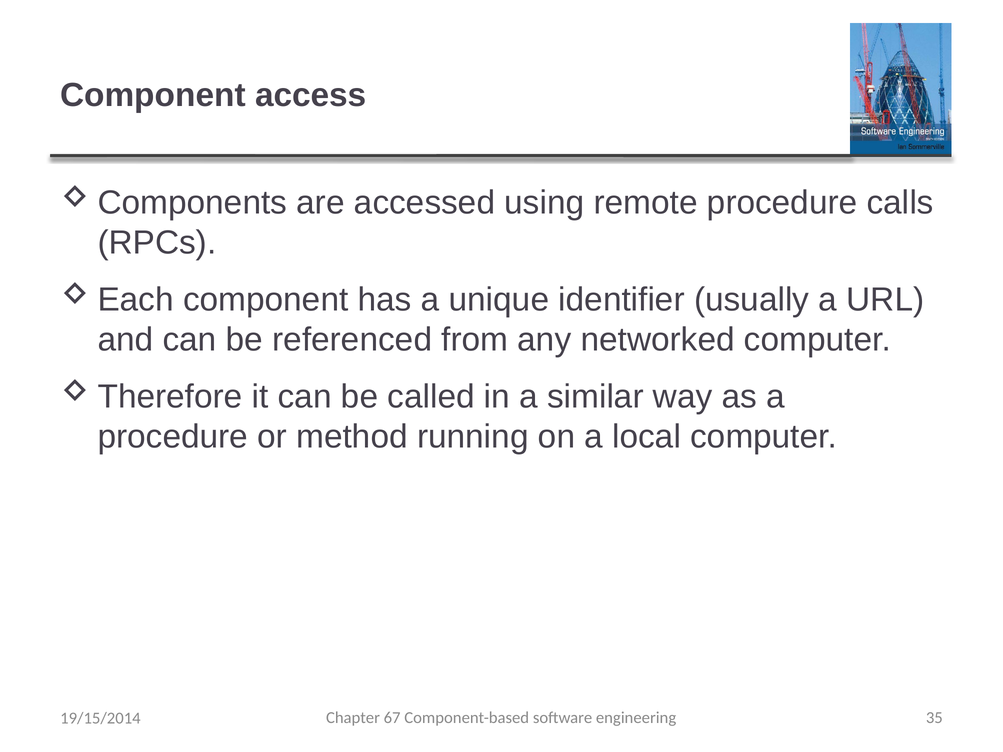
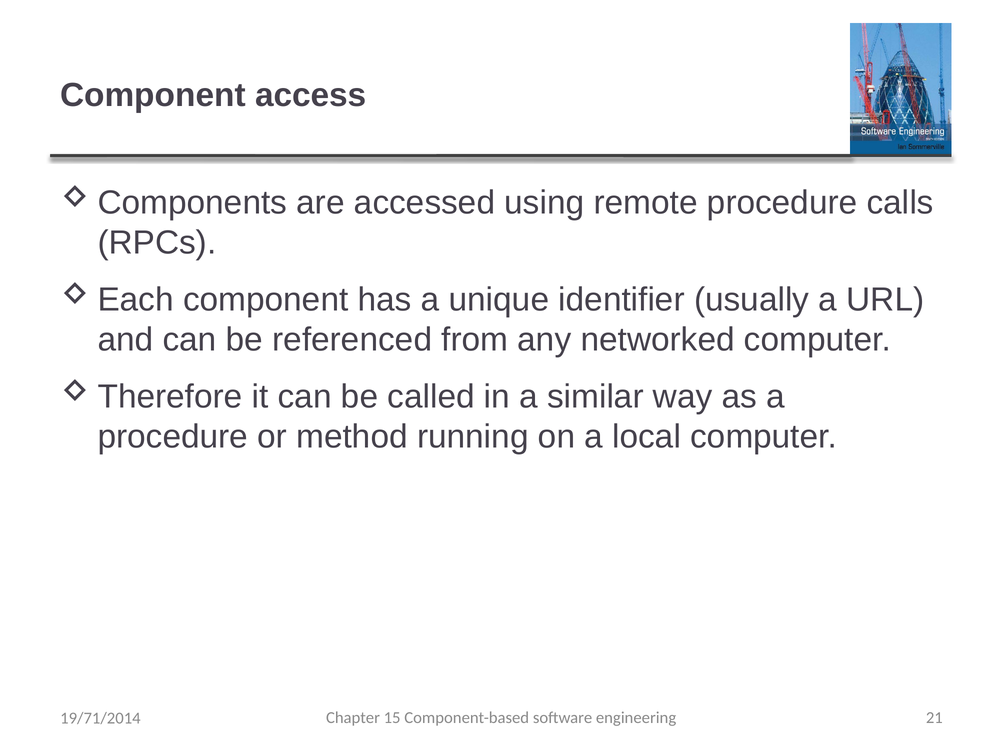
67: 67 -> 15
35: 35 -> 21
19/15/2014: 19/15/2014 -> 19/71/2014
